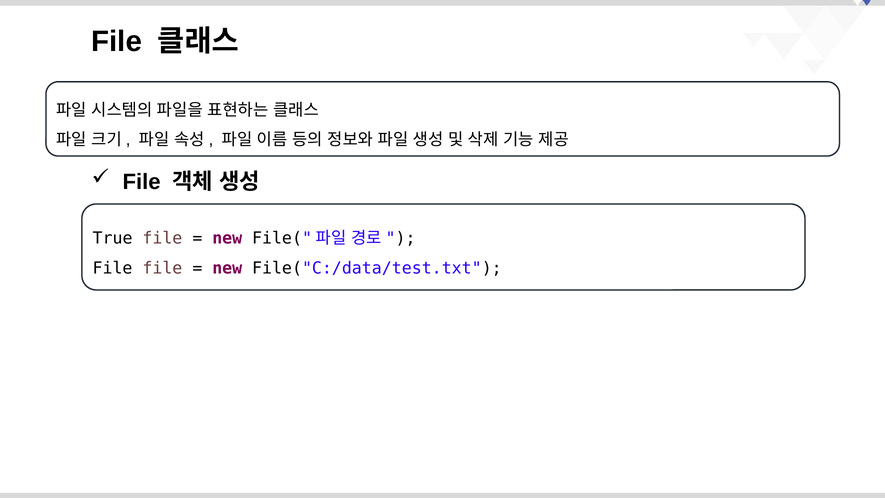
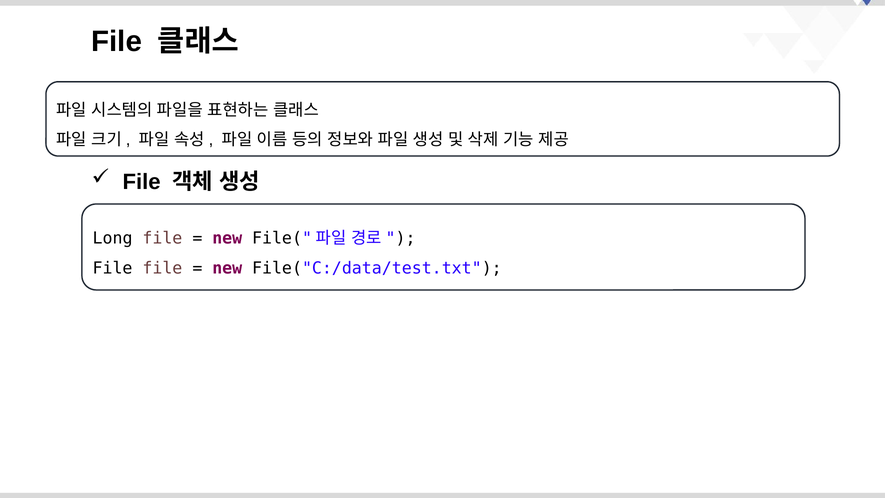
True: True -> Long
